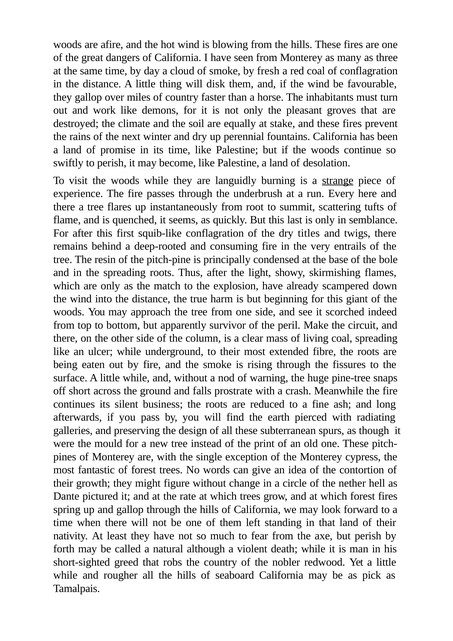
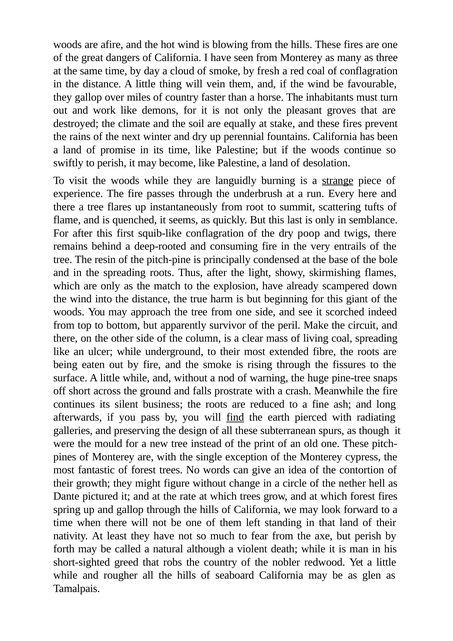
disk: disk -> vein
titles: titles -> poop
find underline: none -> present
pick: pick -> glen
